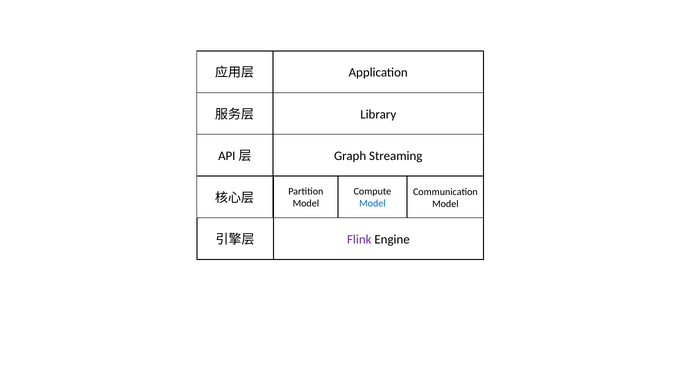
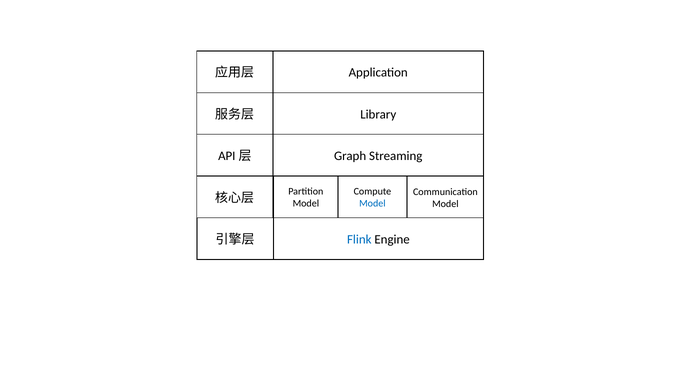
Flink colour: purple -> blue
